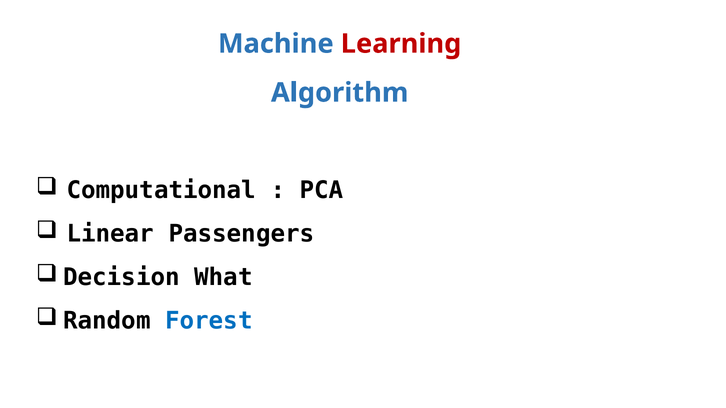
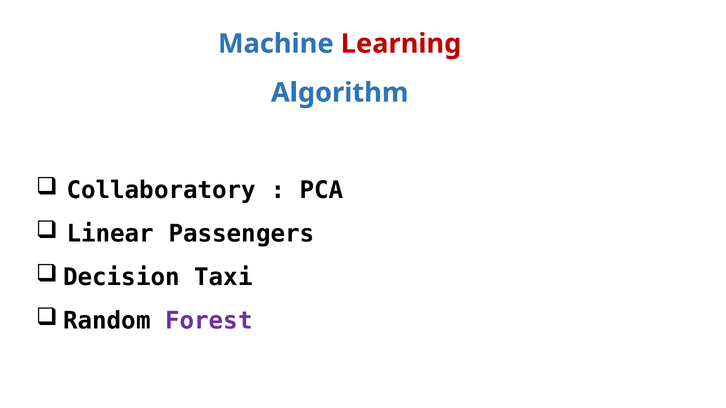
Computational: Computational -> Collaboratory
What: What -> Taxi
Forest colour: blue -> purple
